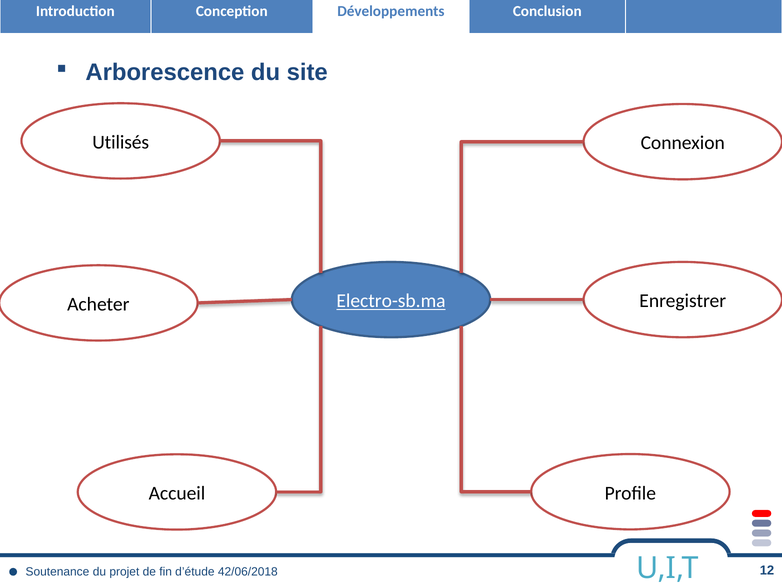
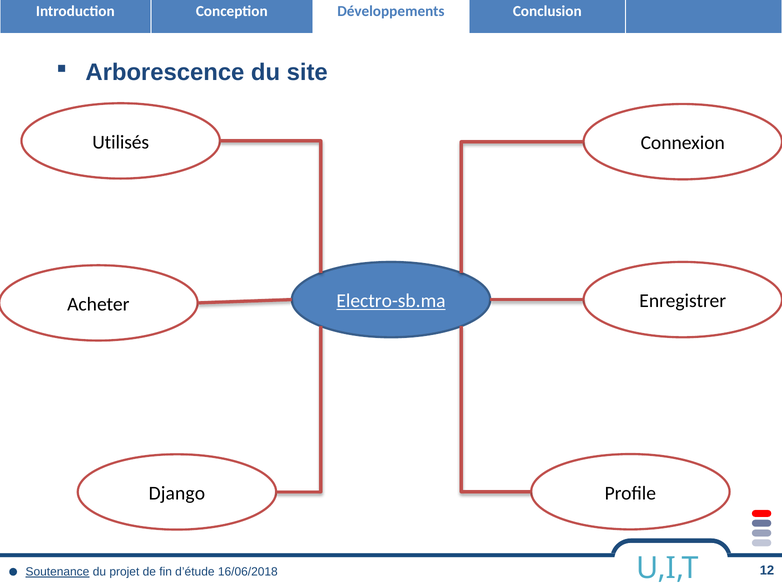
Accueil: Accueil -> Django
Soutenance underline: none -> present
42/06/2018: 42/06/2018 -> 16/06/2018
